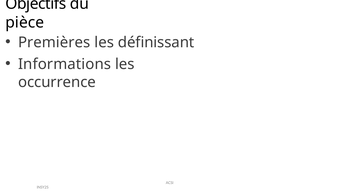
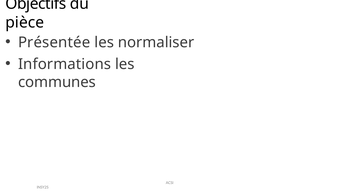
Premières: Premières -> Présentée
définissant: définissant -> normaliser
occurrence: occurrence -> communes
